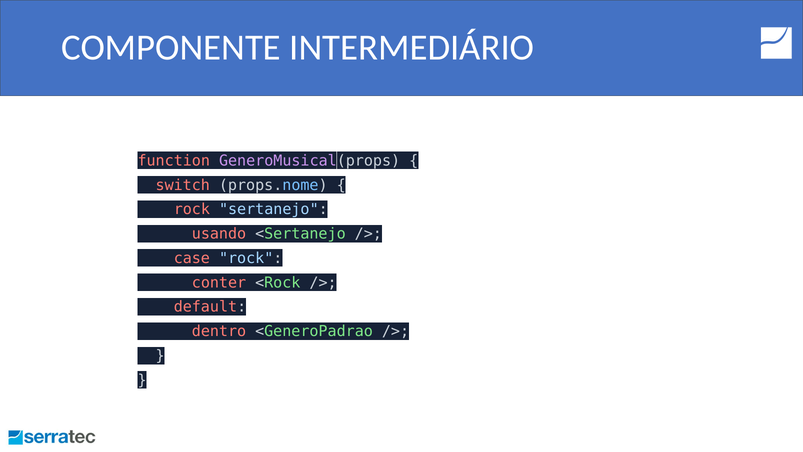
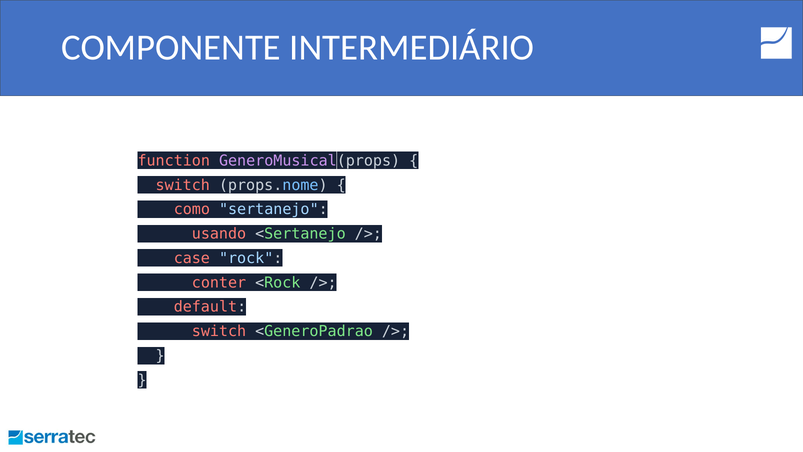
rock at (192, 209): rock -> como
dentro at (219, 331): dentro -> switch
